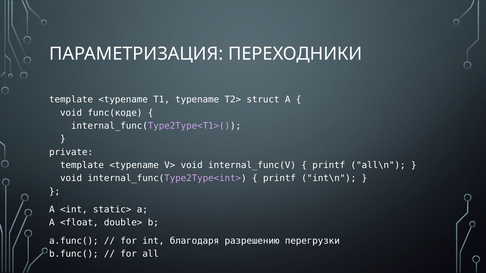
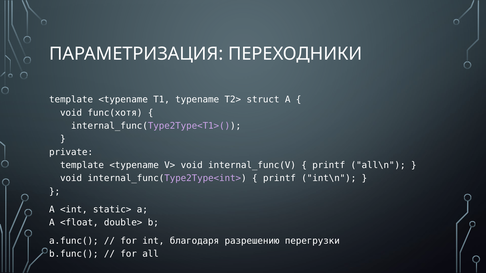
func(коде: func(коде -> func(хотя
